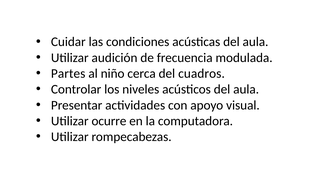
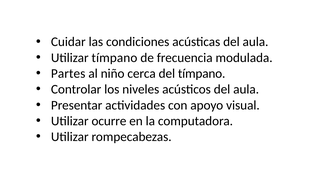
Utilizar audición: audición -> tímpano
del cuadros: cuadros -> tímpano
